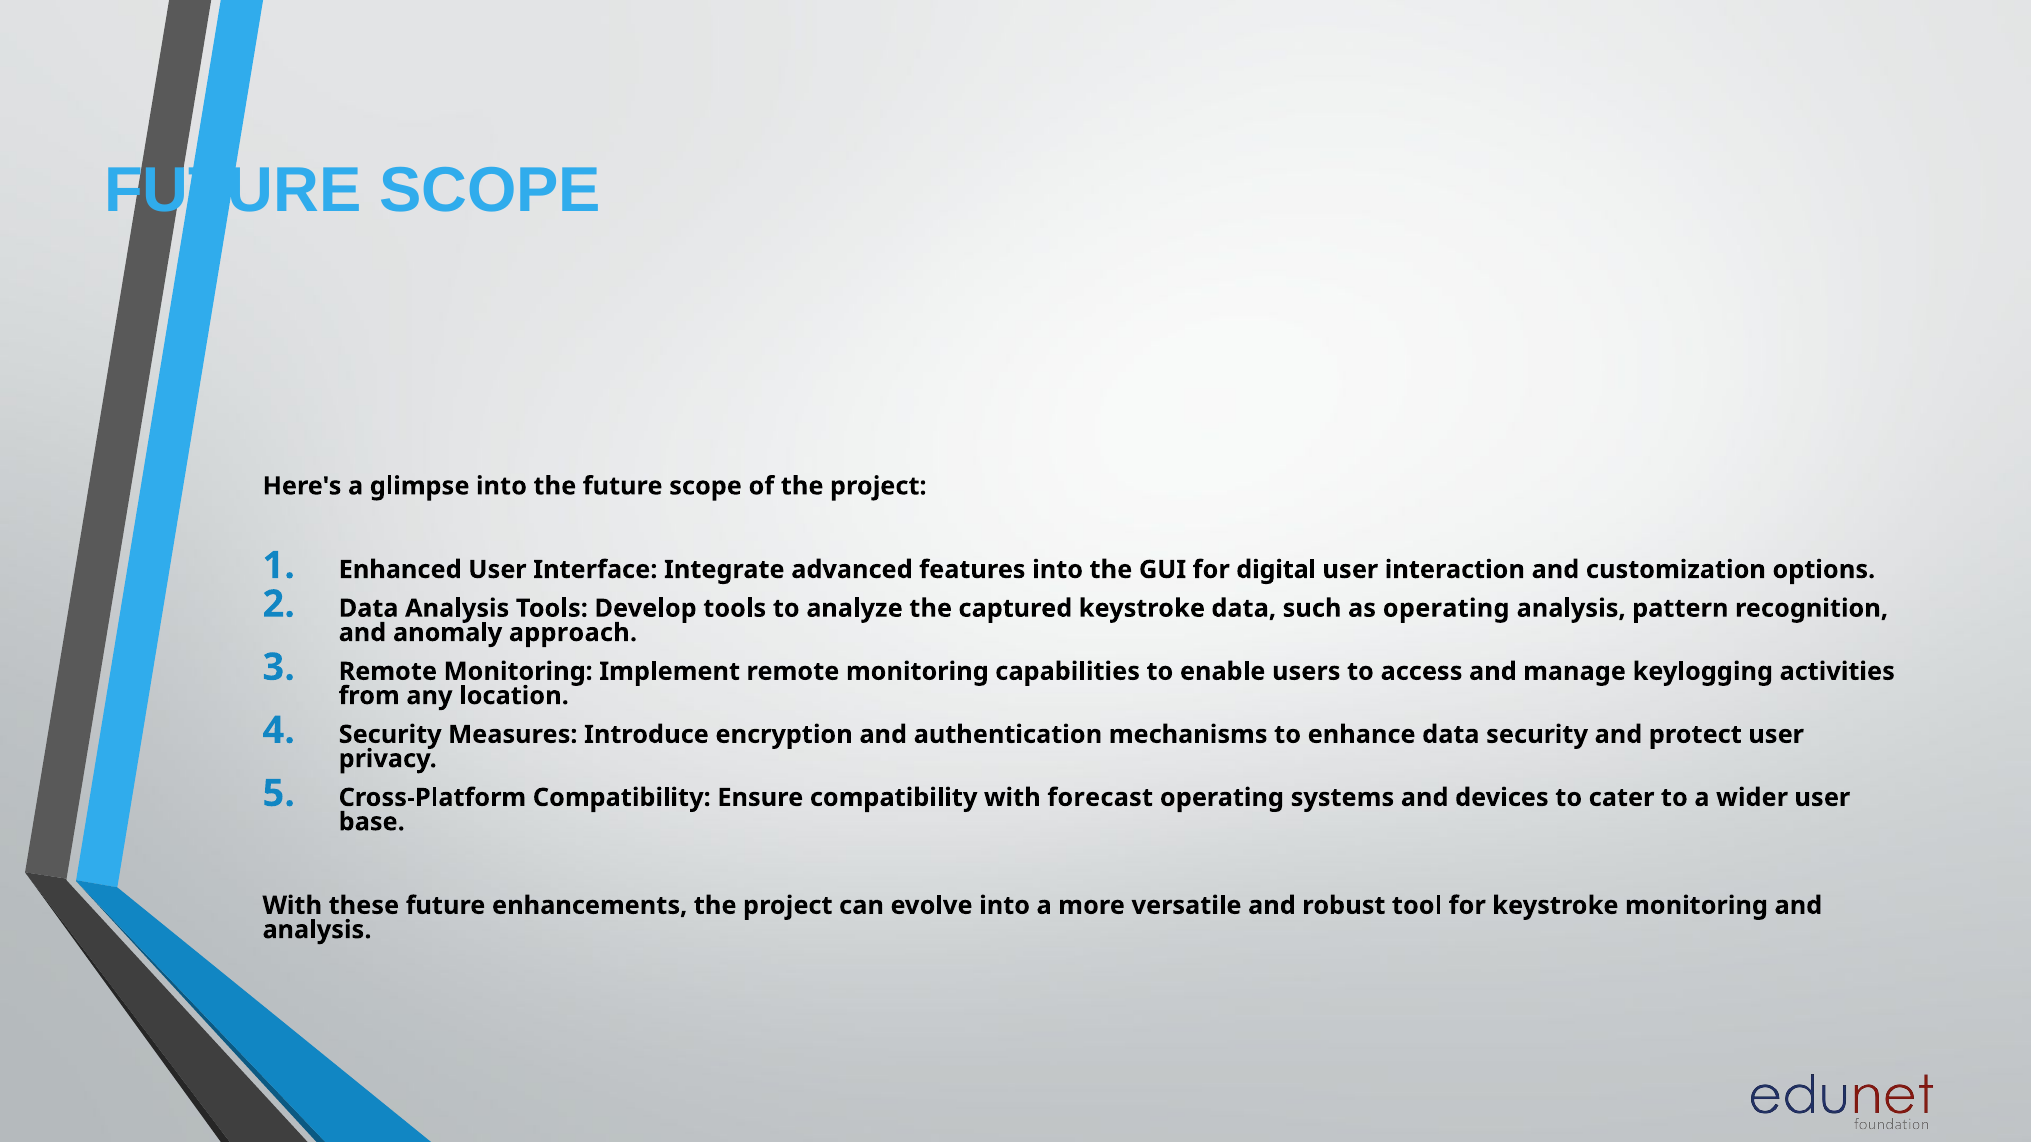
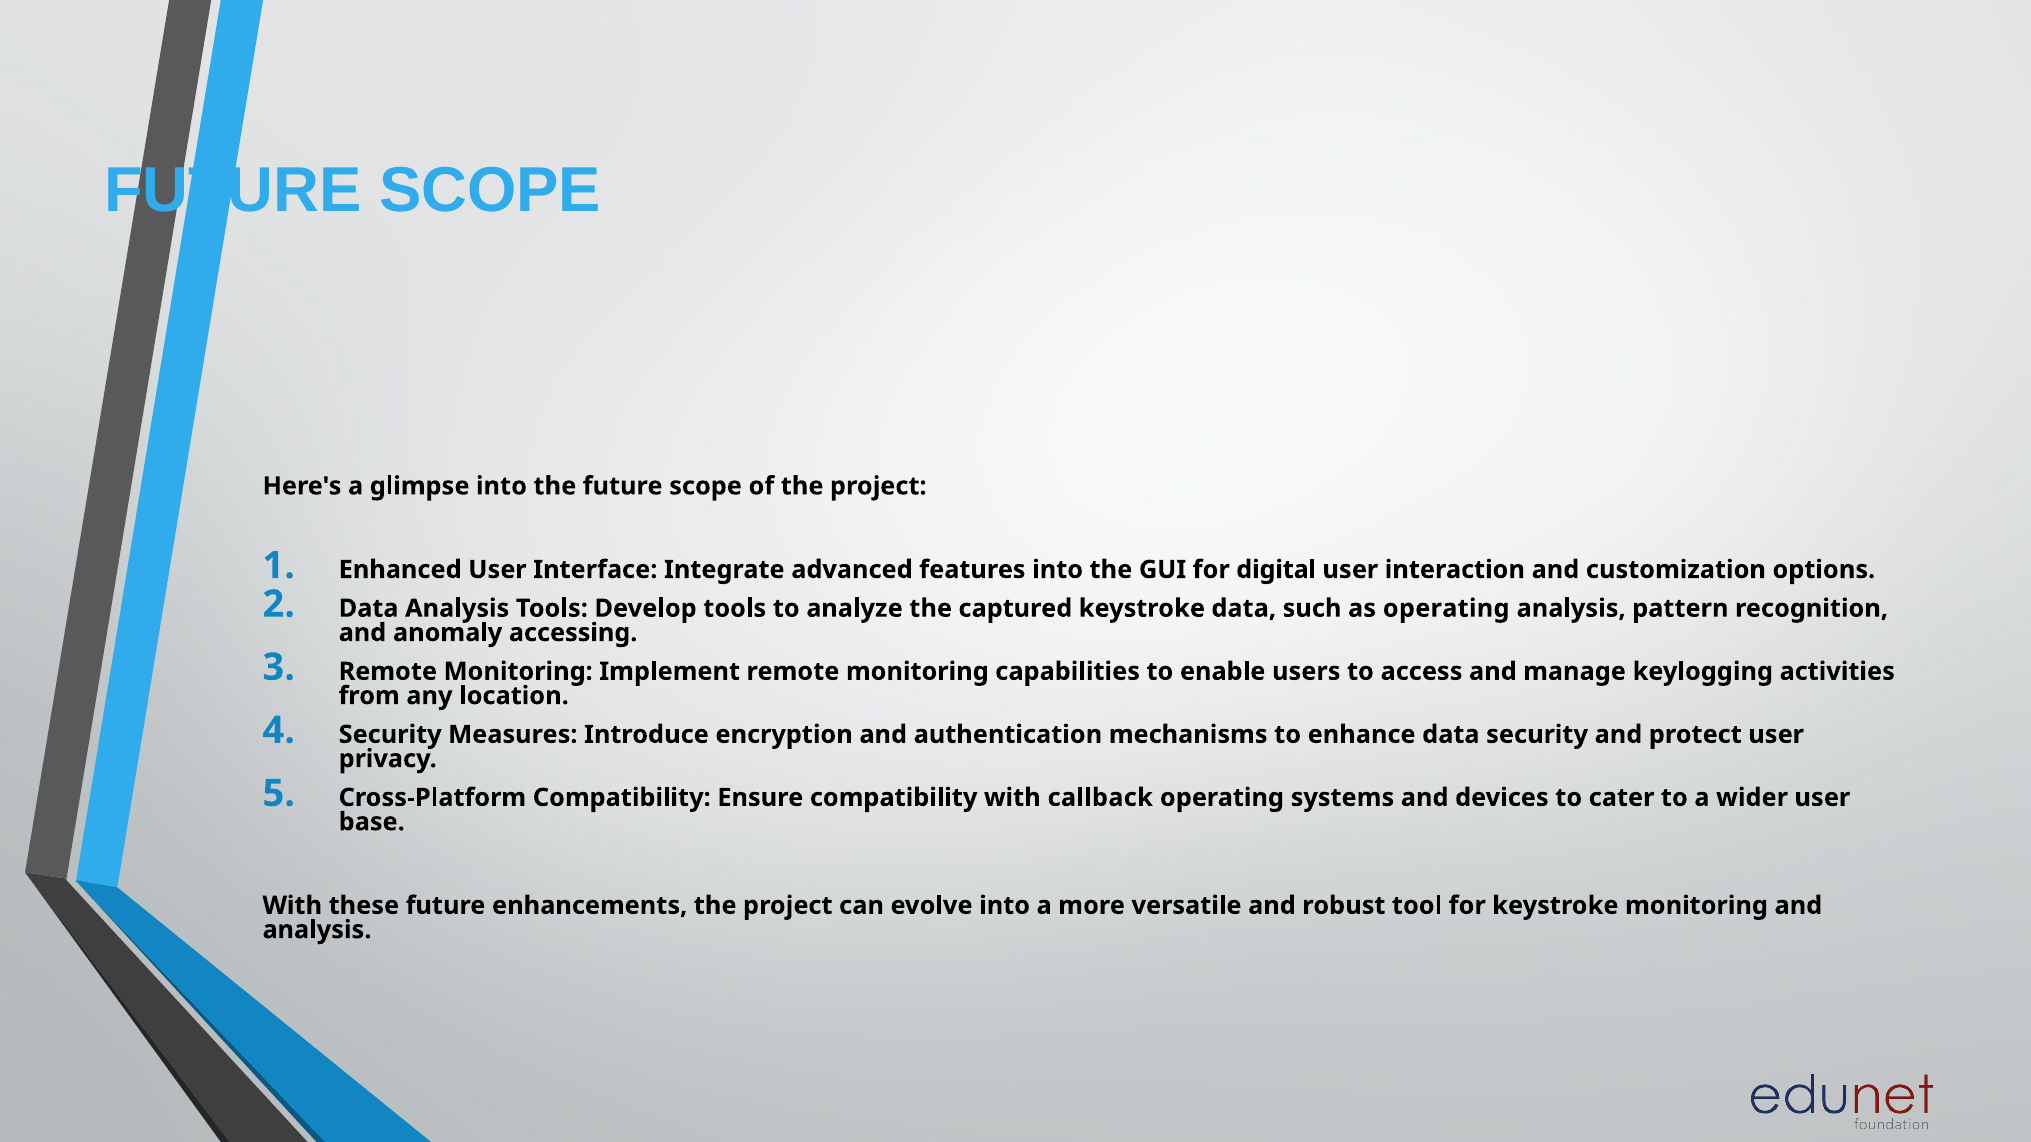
approach: approach -> accessing
forecast: forecast -> callback
